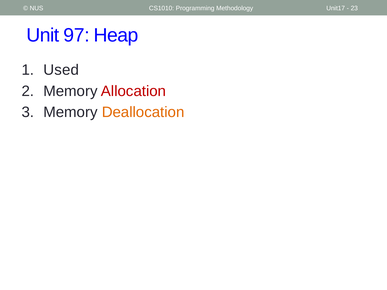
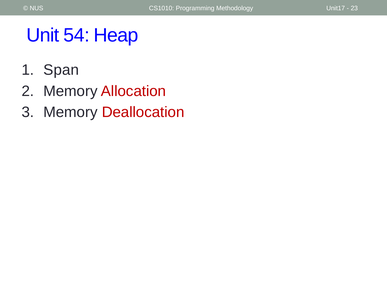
97: 97 -> 54
Used: Used -> Span
Deallocation colour: orange -> red
